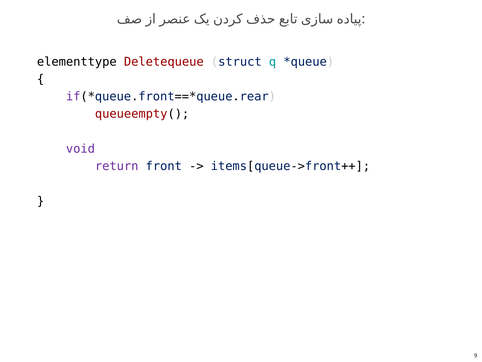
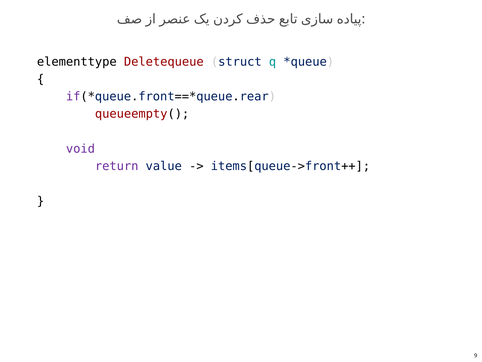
front: front -> value
